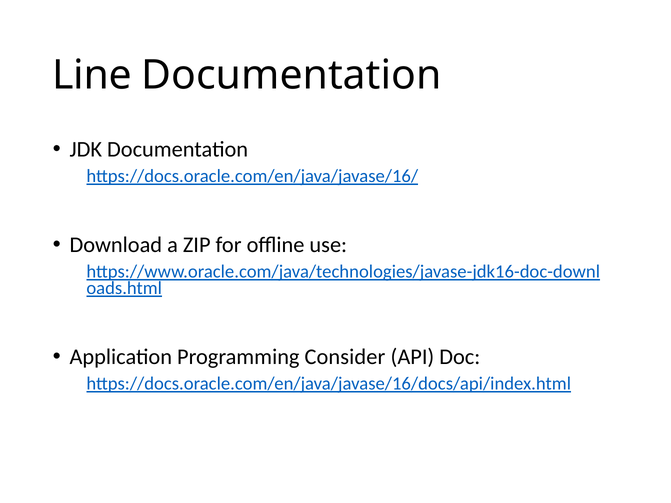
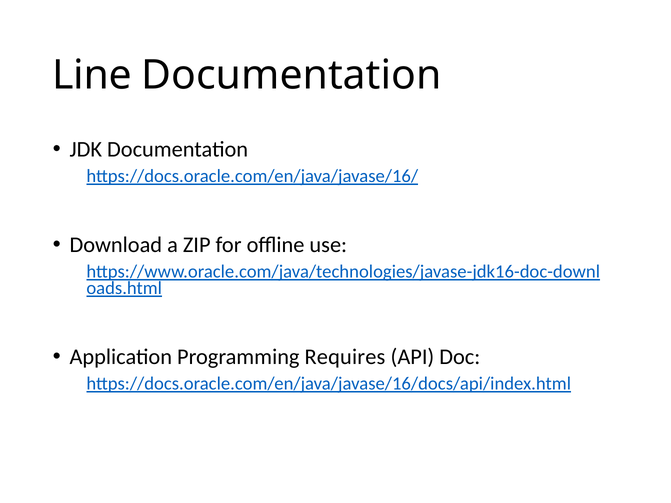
Consider: Consider -> Requires
